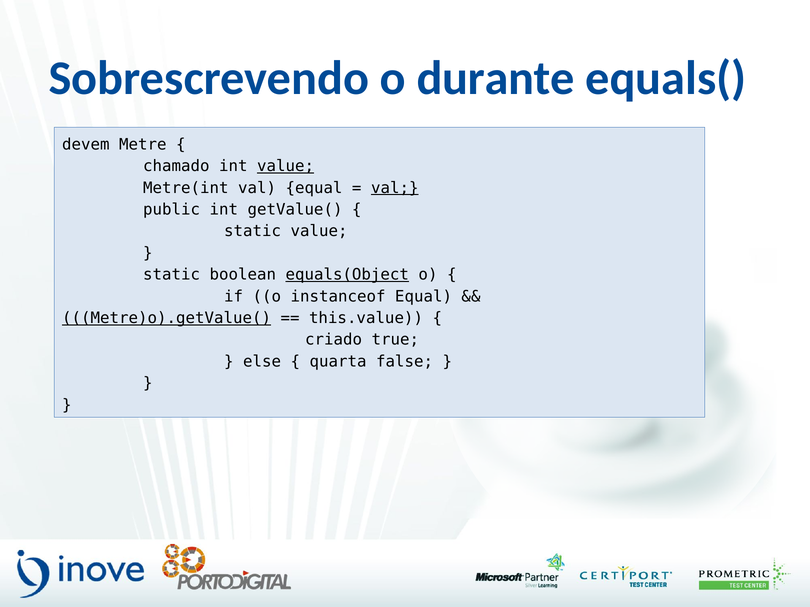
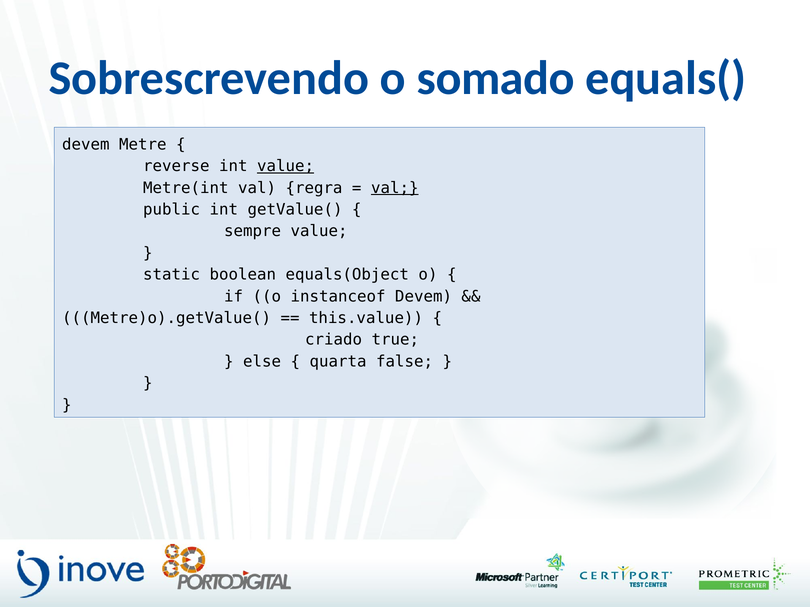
durante: durante -> somado
chamado: chamado -> reverse
val equal: equal -> regra
static at (253, 231): static -> sempre
equals(Object underline: present -> none
instanceof Equal: Equal -> Devem
Metre)o).getValue( underline: present -> none
